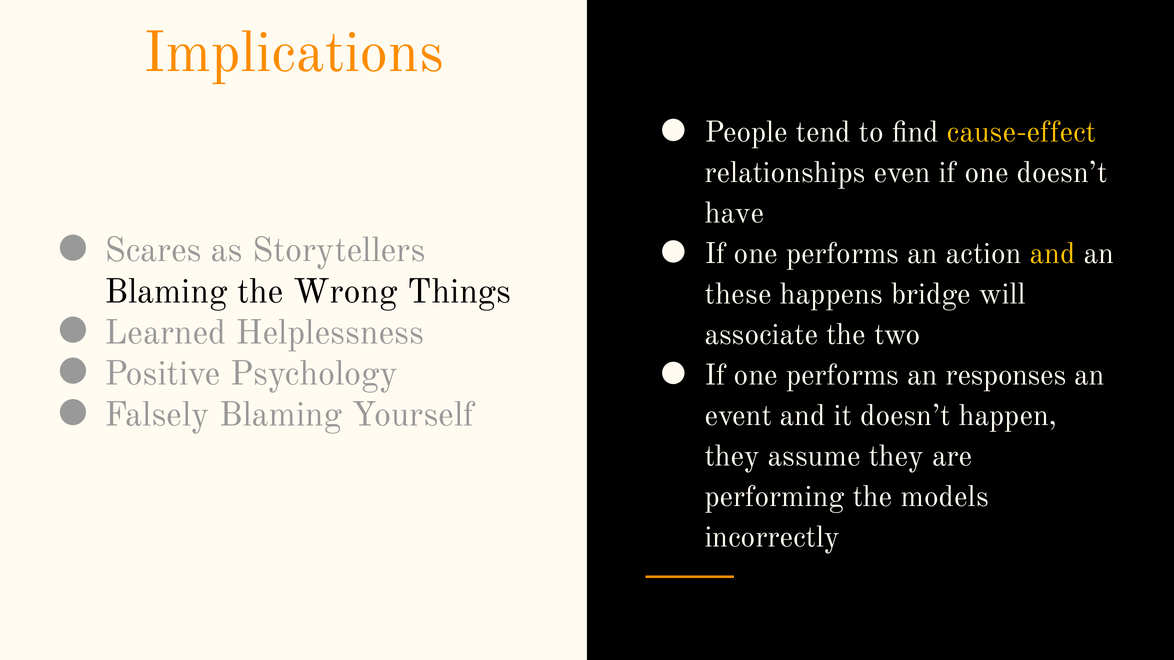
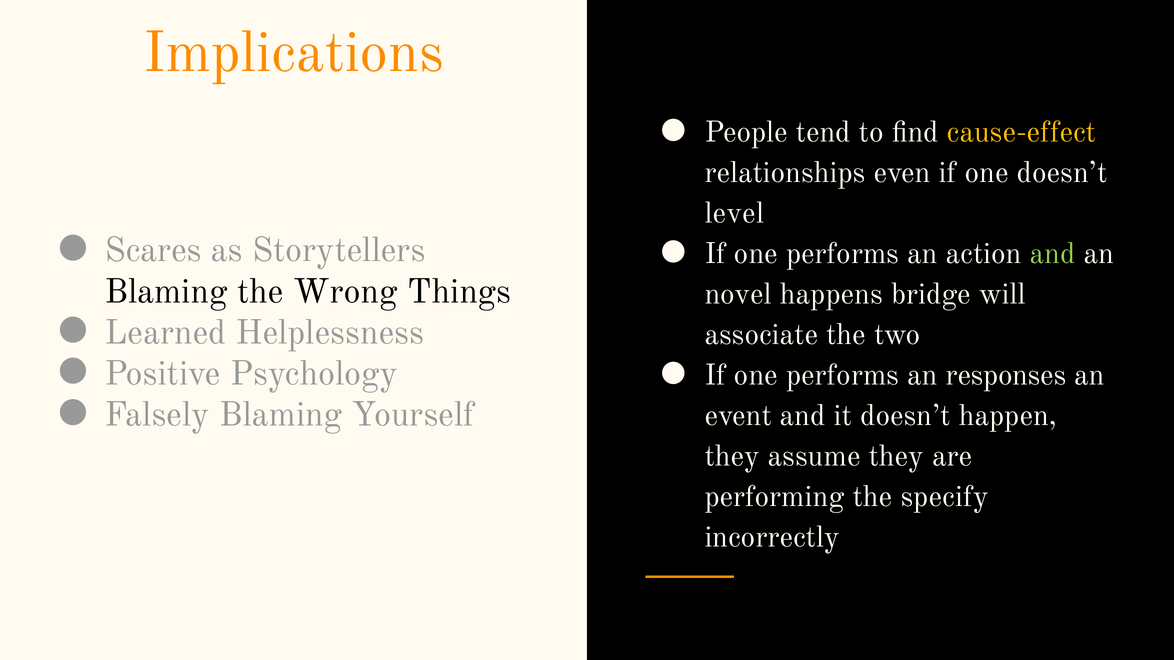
have: have -> level
and at (1053, 254) colour: yellow -> light green
these: these -> novel
models: models -> specify
